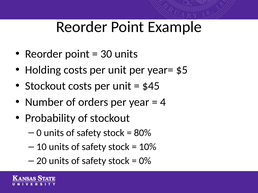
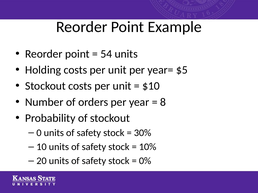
30: 30 -> 54
$45: $45 -> $10
4: 4 -> 8
80%: 80% -> 30%
